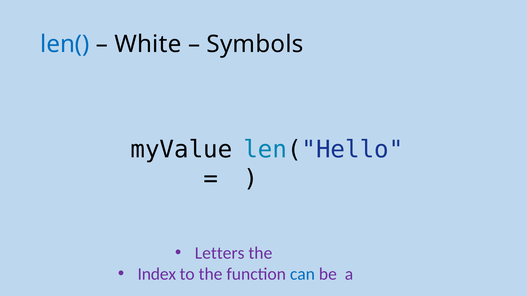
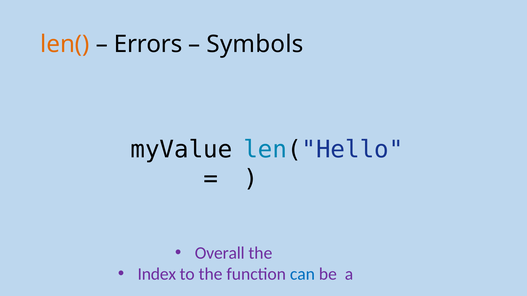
len( colour: blue -> orange
White: White -> Errors
Letters: Letters -> Overall
